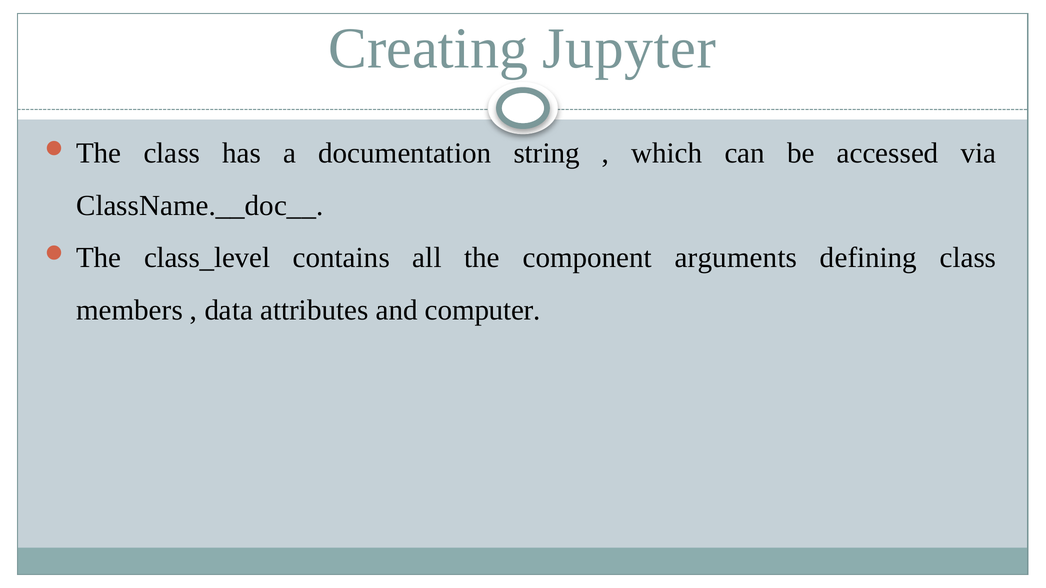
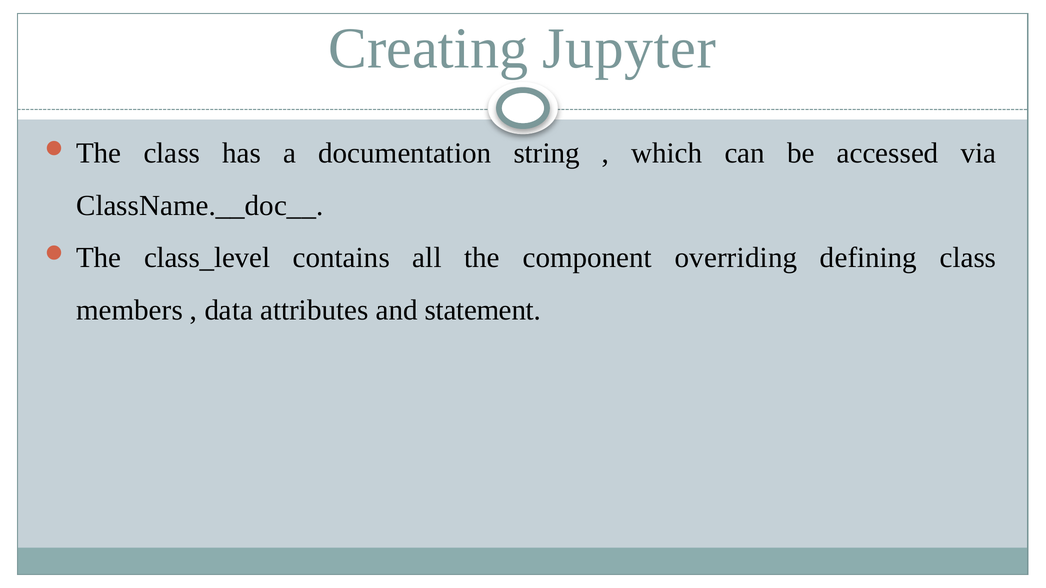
arguments: arguments -> overriding
computer: computer -> statement
